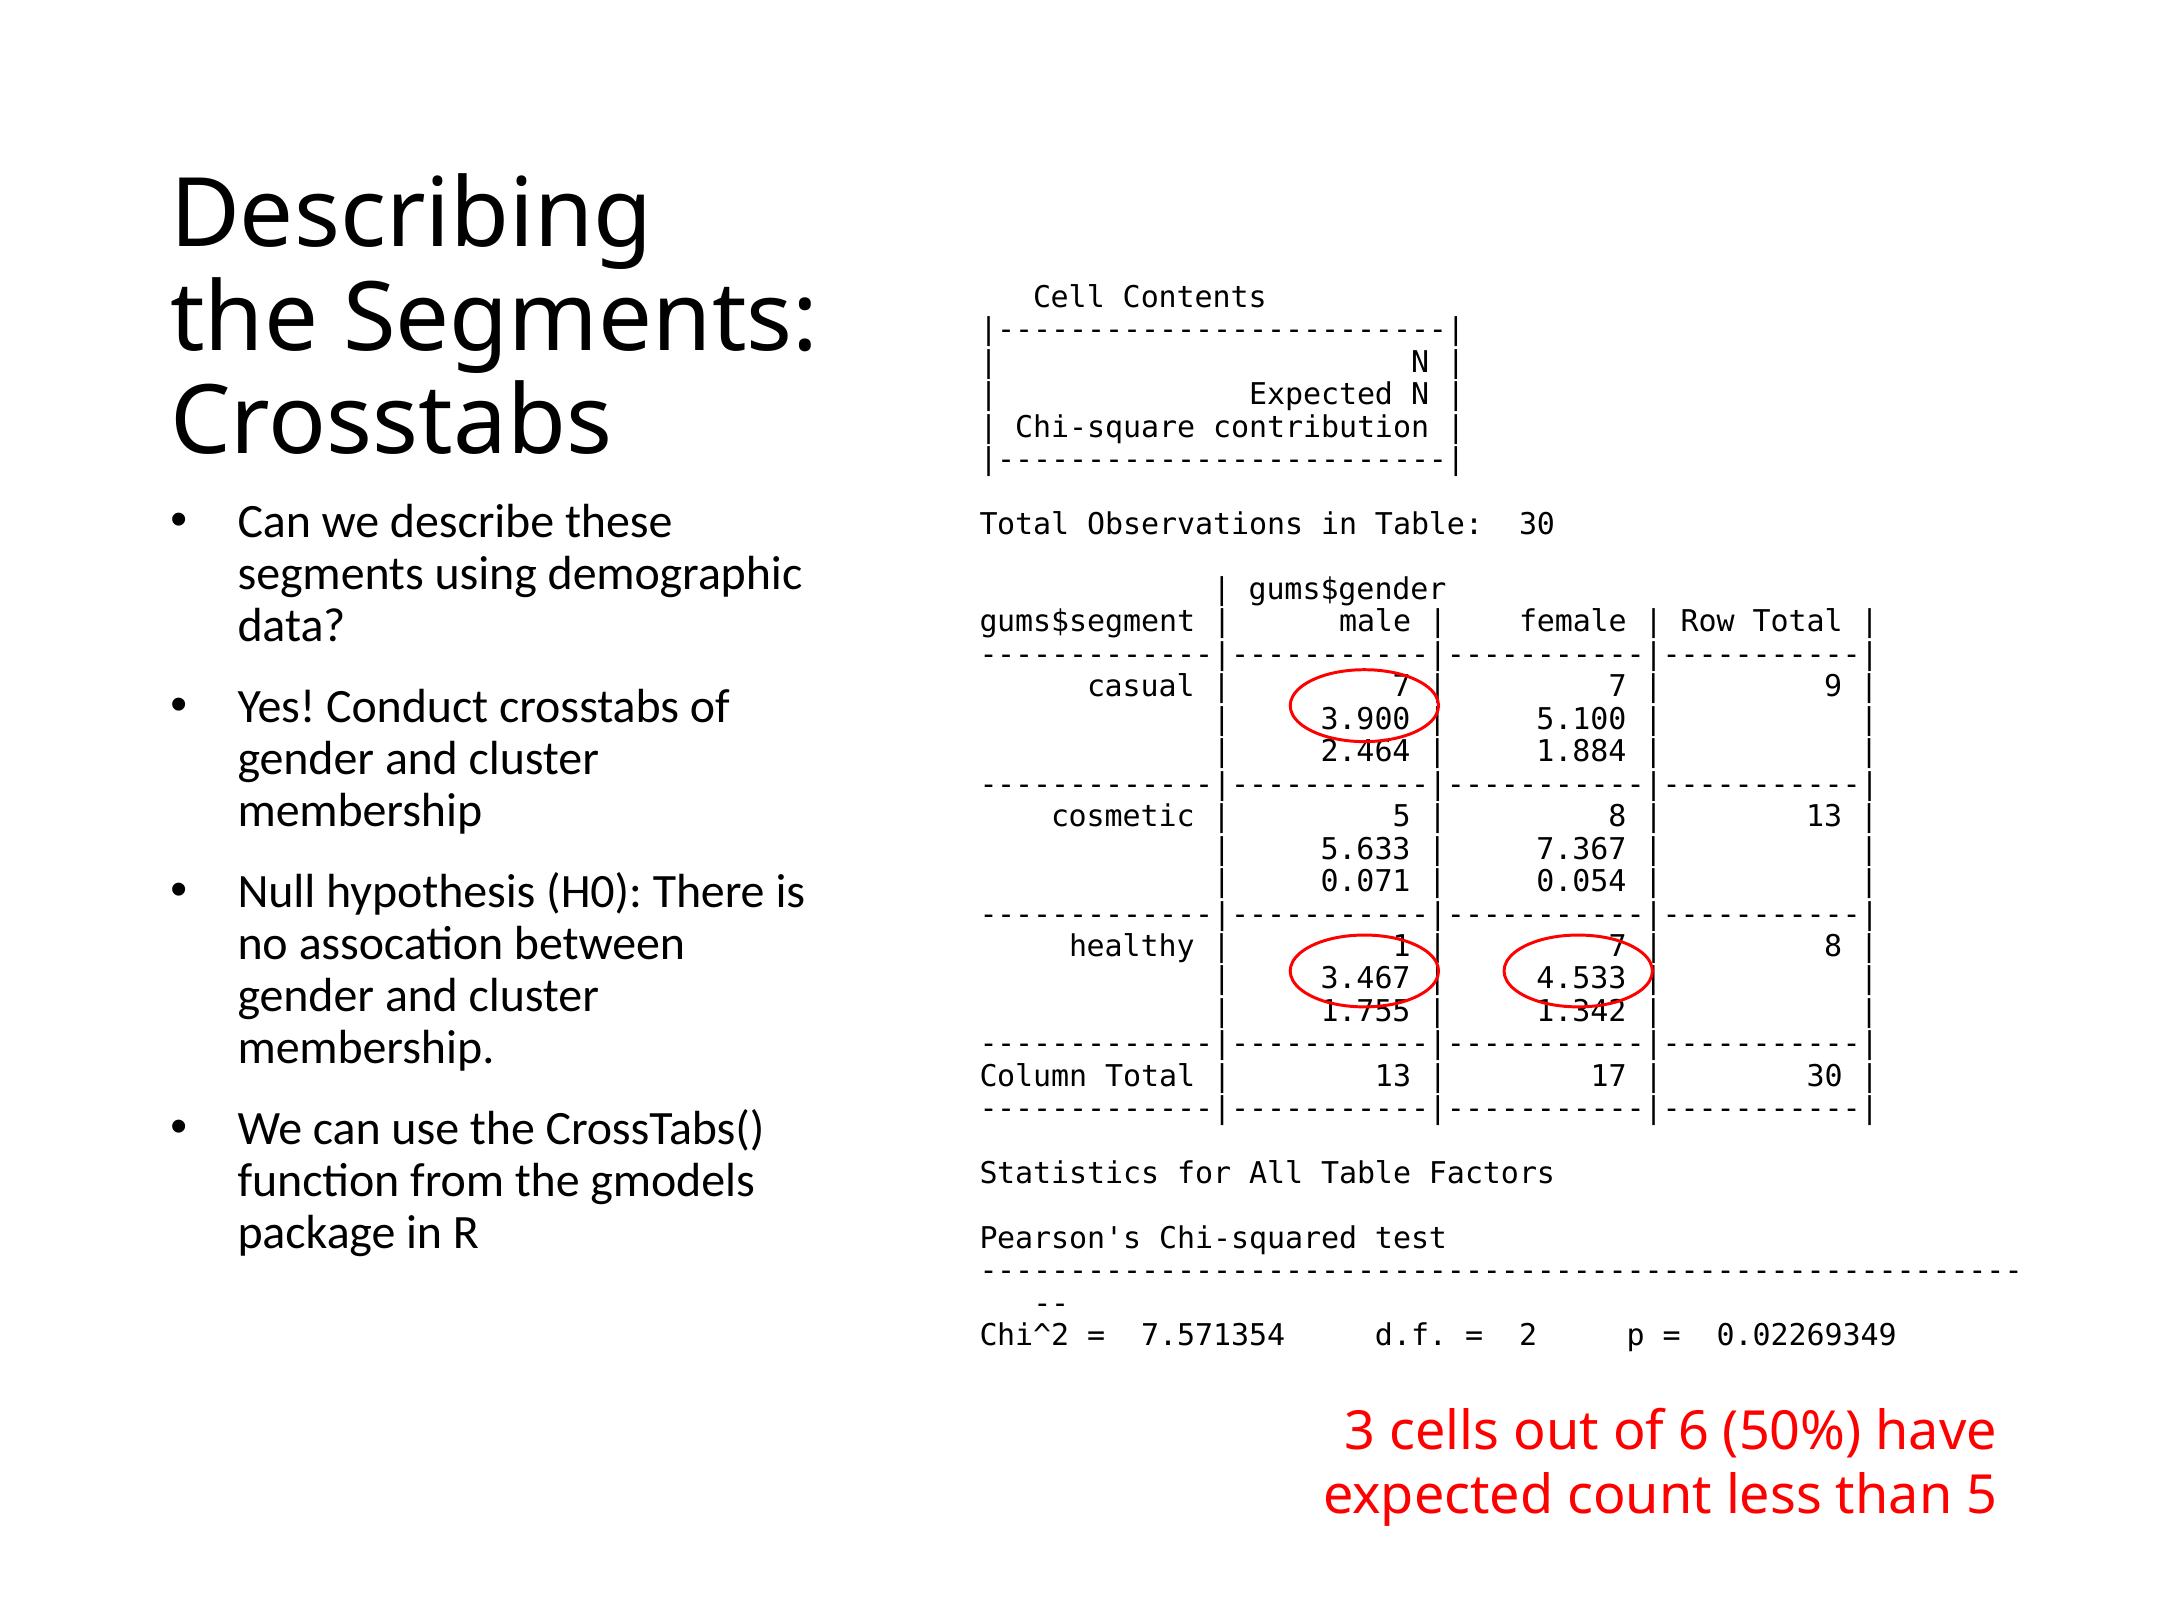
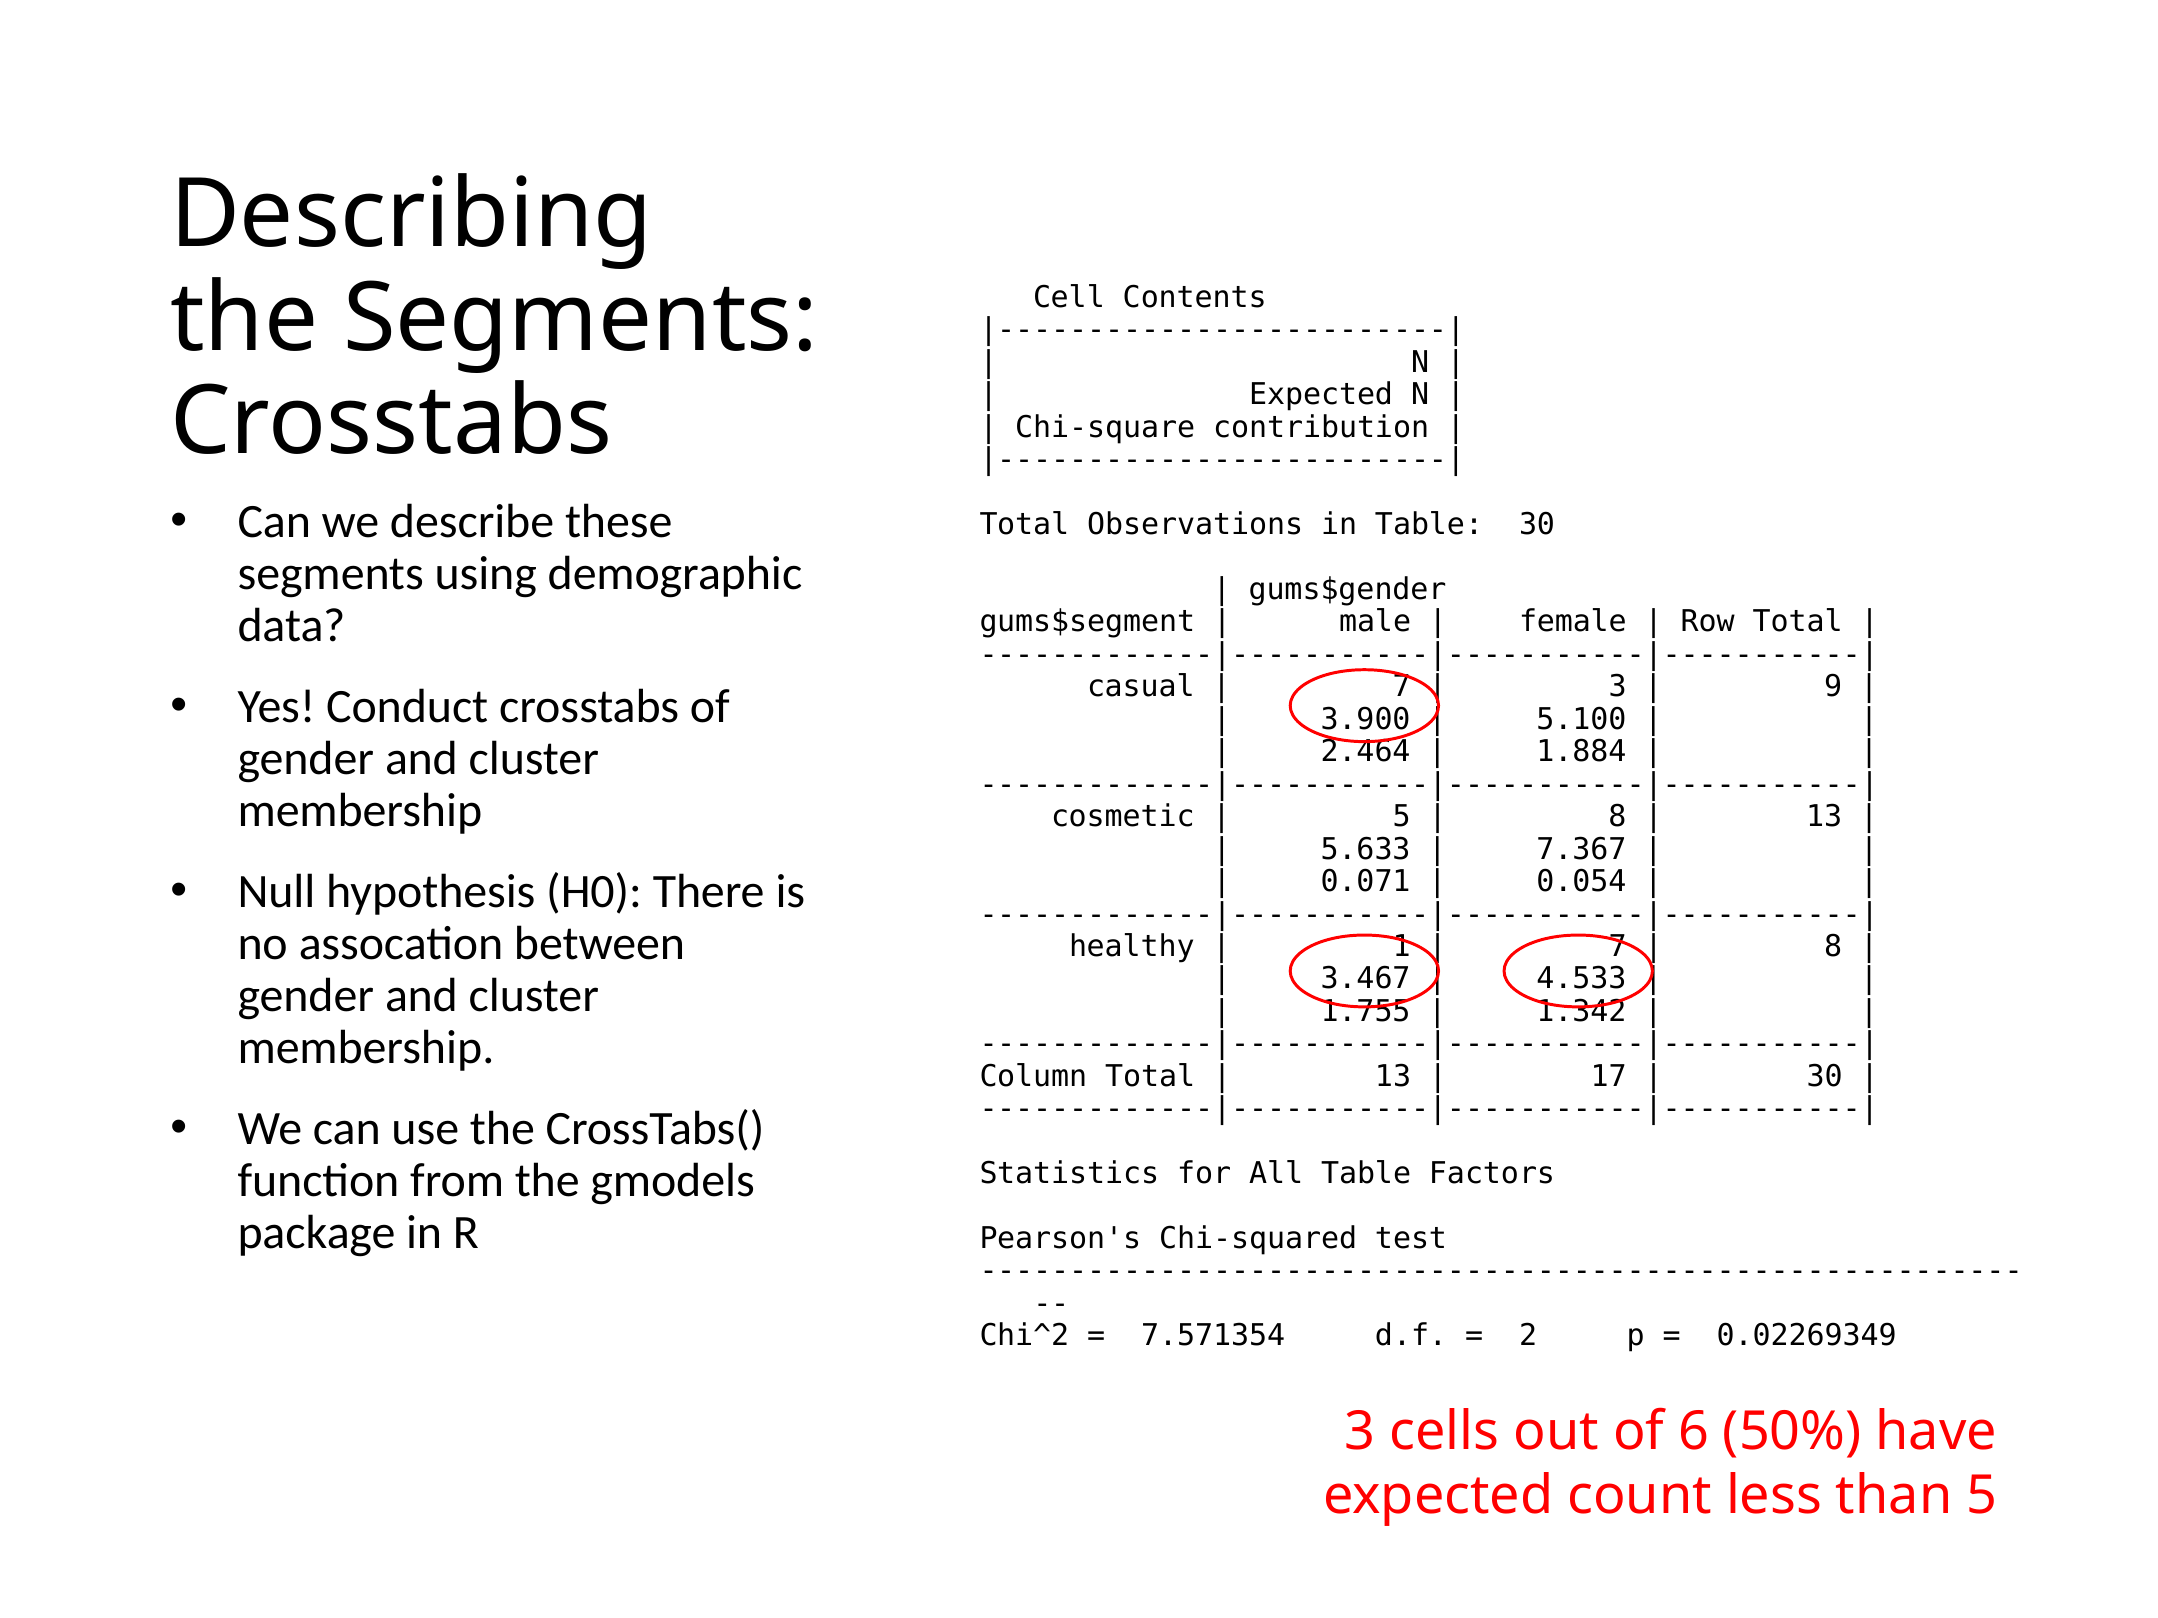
7 at (1618, 687): 7 -> 3
